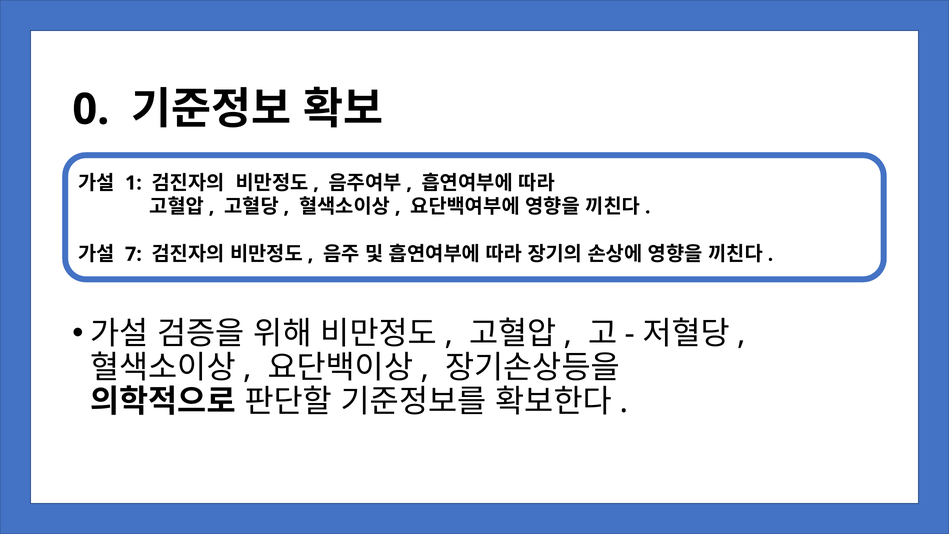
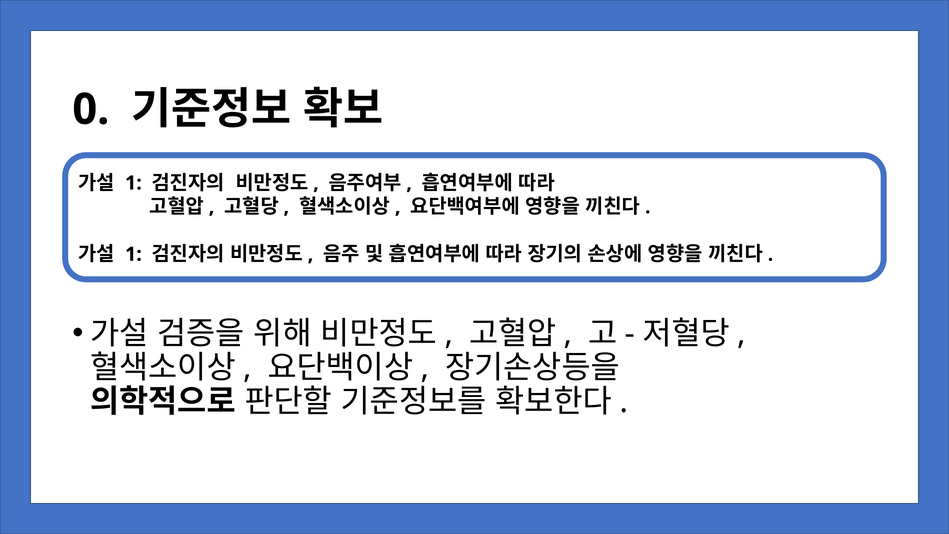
7 at (133, 254): 7 -> 1
